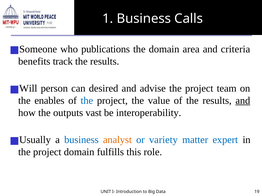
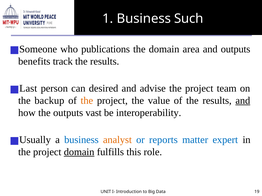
Calls: Calls -> Such
and criteria: criteria -> outputs
Will: Will -> Last
enables: enables -> backup
the at (87, 101) colour: blue -> orange
variety: variety -> reports
domain at (79, 152) underline: none -> present
